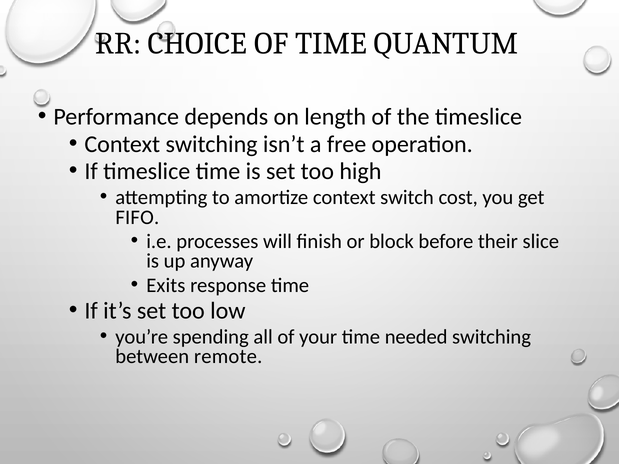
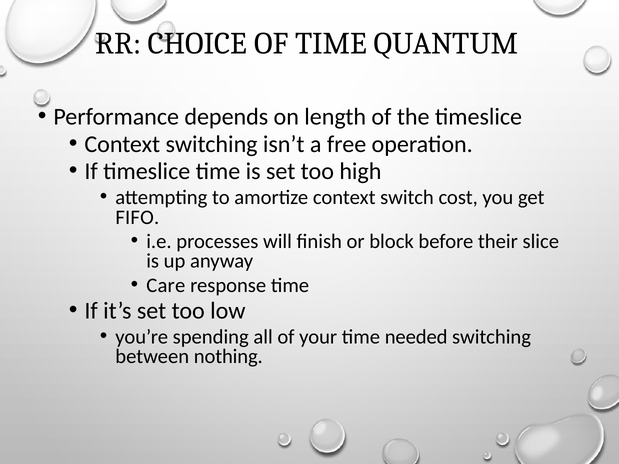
Exits: Exits -> Care
remote: remote -> nothing
